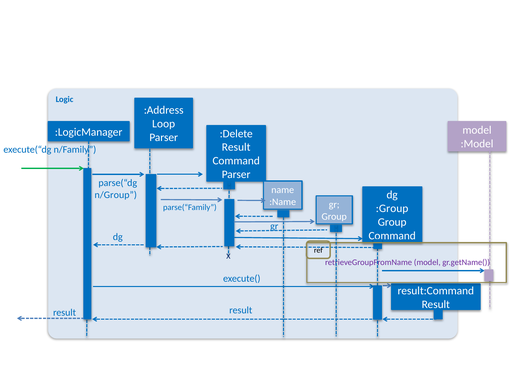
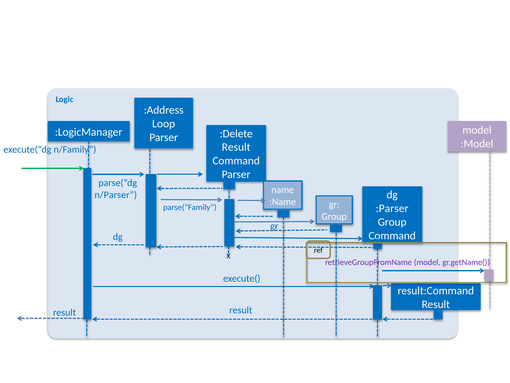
n/Group: n/Group -> n/Parser
:Group: :Group -> :Parser
